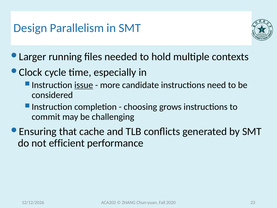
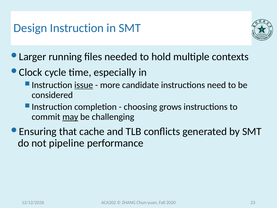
Parallelism: Parallelism -> Instruction
may underline: none -> present
efficient: efficient -> pipeline
